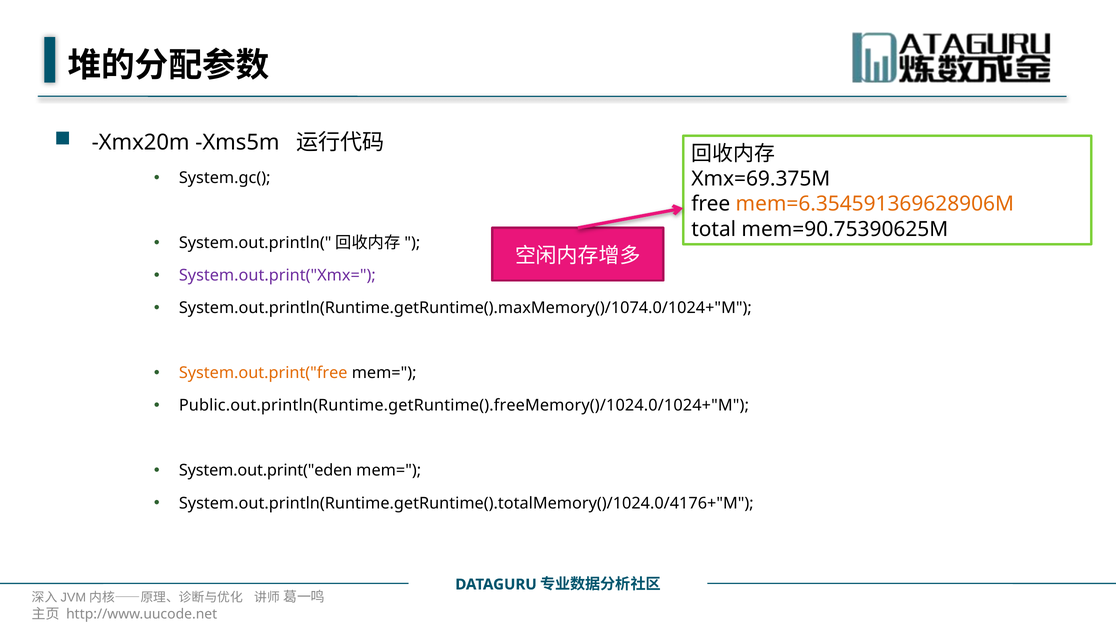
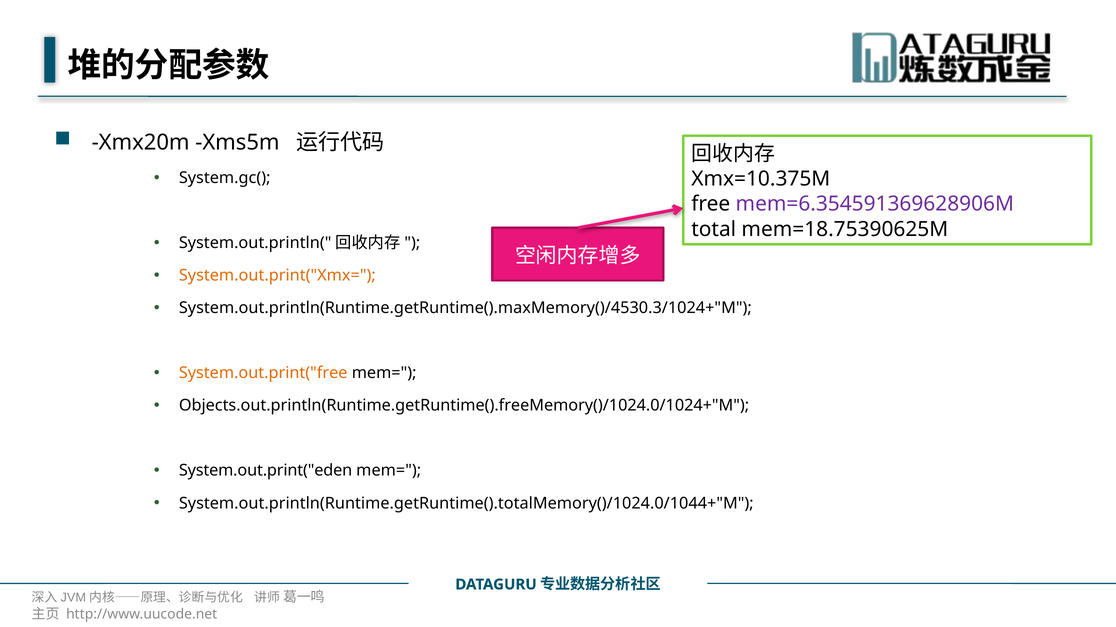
Xmx=69.375M: Xmx=69.375M -> Xmx=10.375M
mem=6.354591369628906M colour: orange -> purple
mem=90.75390625M: mem=90.75390625M -> mem=18.75390625M
System.out.print("Xmx= colour: purple -> orange
System.out.println(Runtime.getRuntime().maxMemory()/1074.0/1024+"M: System.out.println(Runtime.getRuntime().maxMemory()/1074.0/1024+"M -> System.out.println(Runtime.getRuntime().maxMemory()/4530.3/1024+"M
Public.out.println(Runtime.getRuntime().freeMemory()/1024.0/1024+"M: Public.out.println(Runtime.getRuntime().freeMemory()/1024.0/1024+"M -> Objects.out.println(Runtime.getRuntime().freeMemory()/1024.0/1024+"M
System.out.println(Runtime.getRuntime().totalMemory()/1024.0/4176+"M: System.out.println(Runtime.getRuntime().totalMemory()/1024.0/4176+"M -> System.out.println(Runtime.getRuntime().totalMemory()/1024.0/1044+"M
